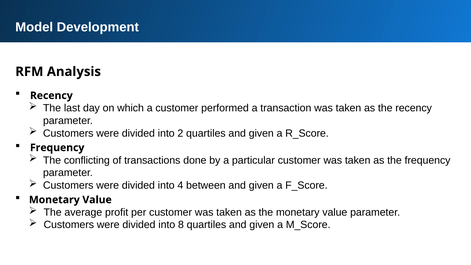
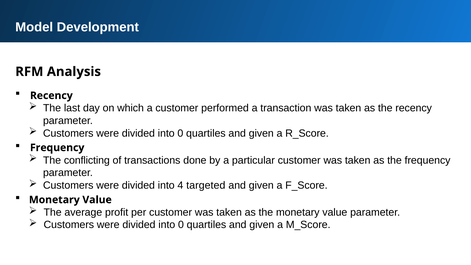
2 at (180, 133): 2 -> 0
between: between -> targeted
8 at (181, 225): 8 -> 0
